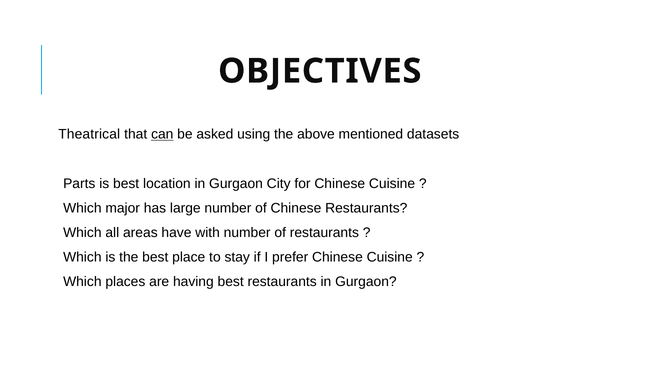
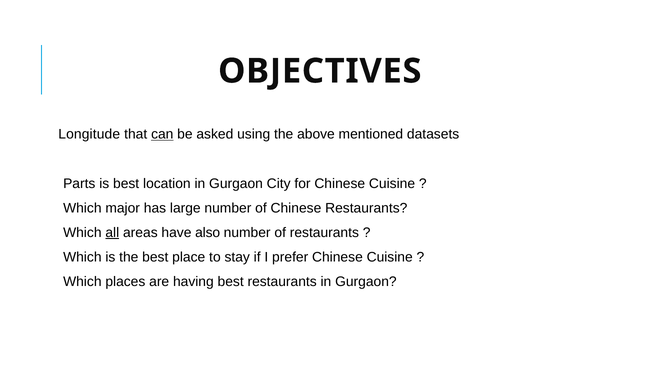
Theatrical: Theatrical -> Longitude
all underline: none -> present
with: with -> also
